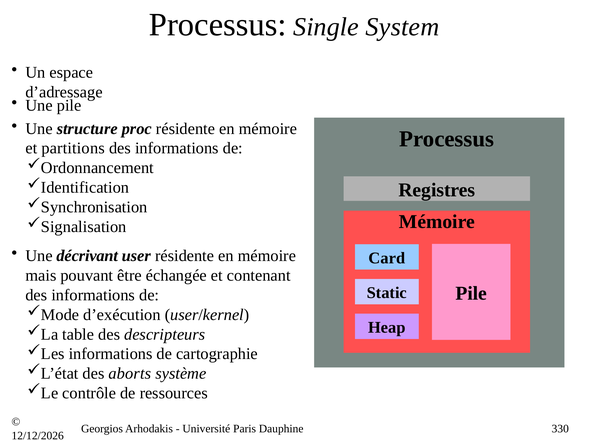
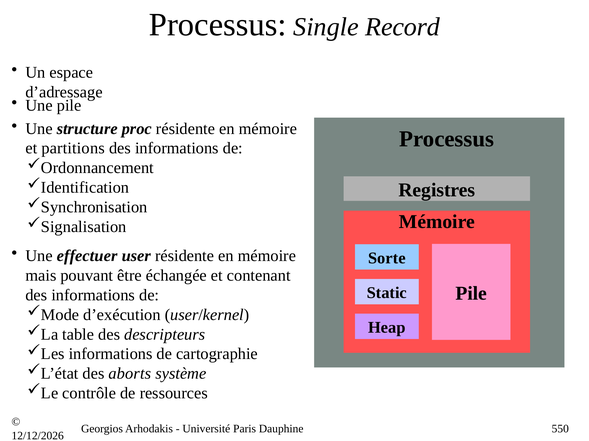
System: System -> Record
décrivant: décrivant -> effectuer
Card: Card -> Sorte
330: 330 -> 550
